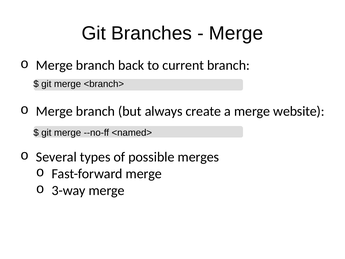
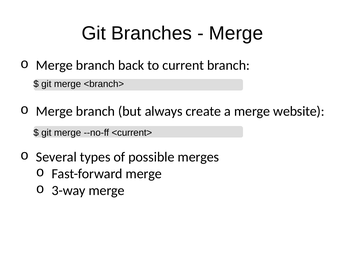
<named>: <named> -> <current>
